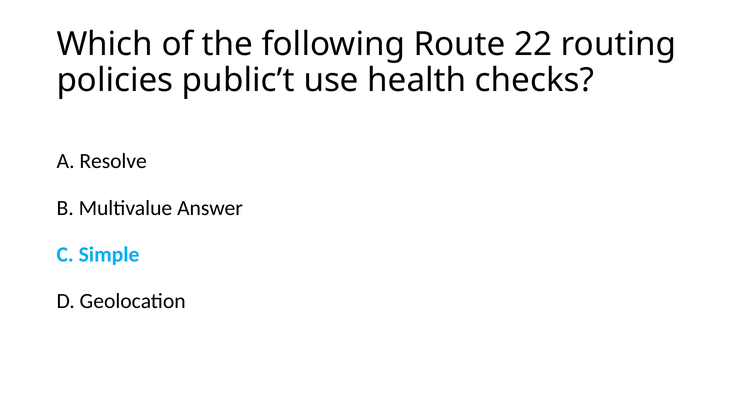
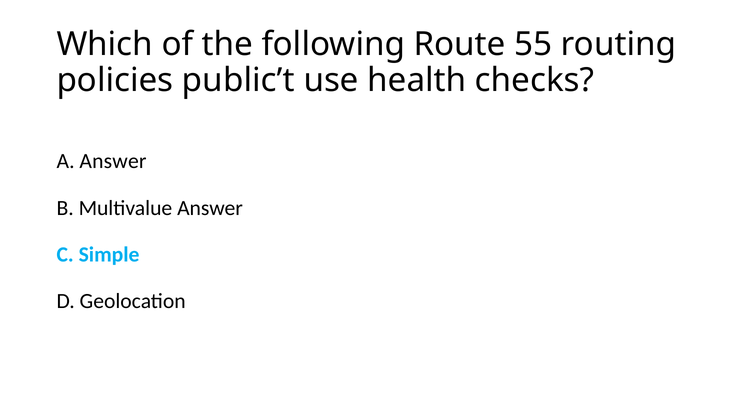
22: 22 -> 55
A Resolve: Resolve -> Answer
